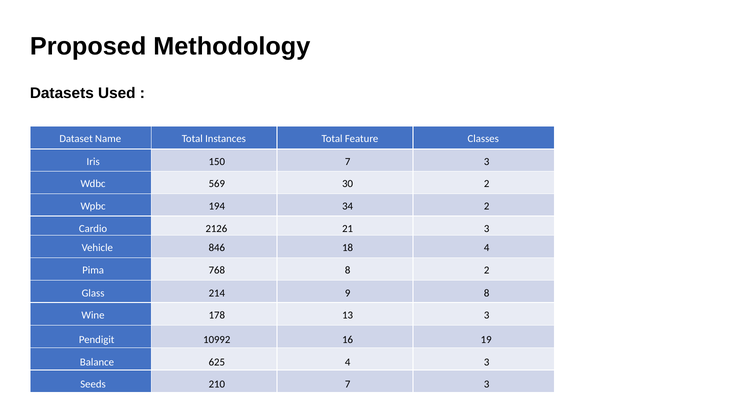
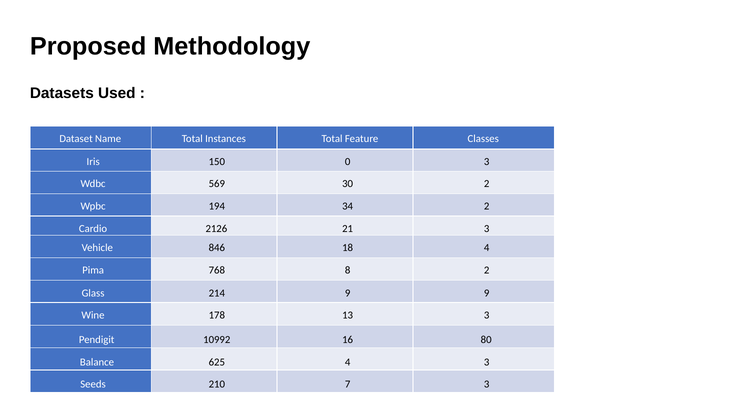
150 7: 7 -> 0
9 8: 8 -> 9
19: 19 -> 80
